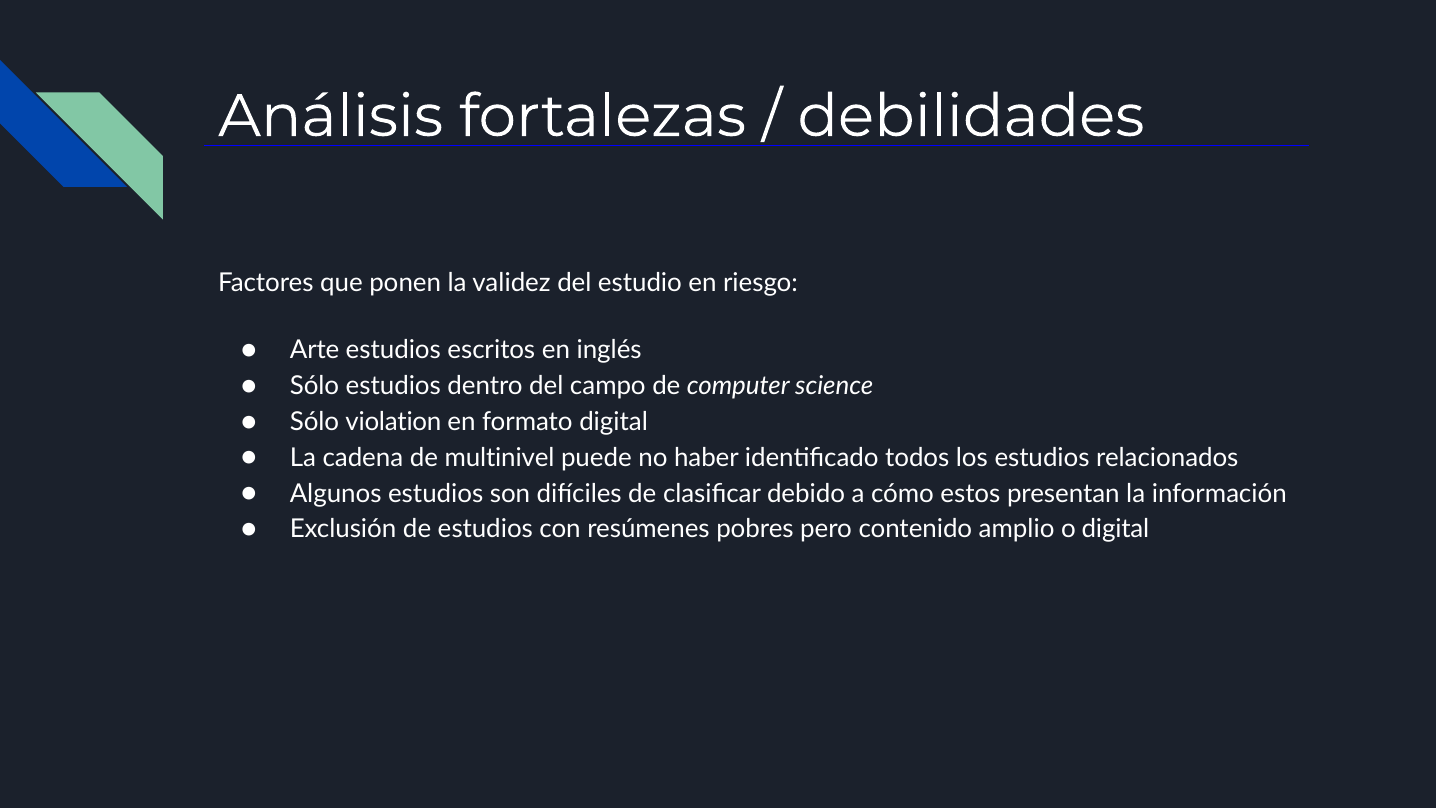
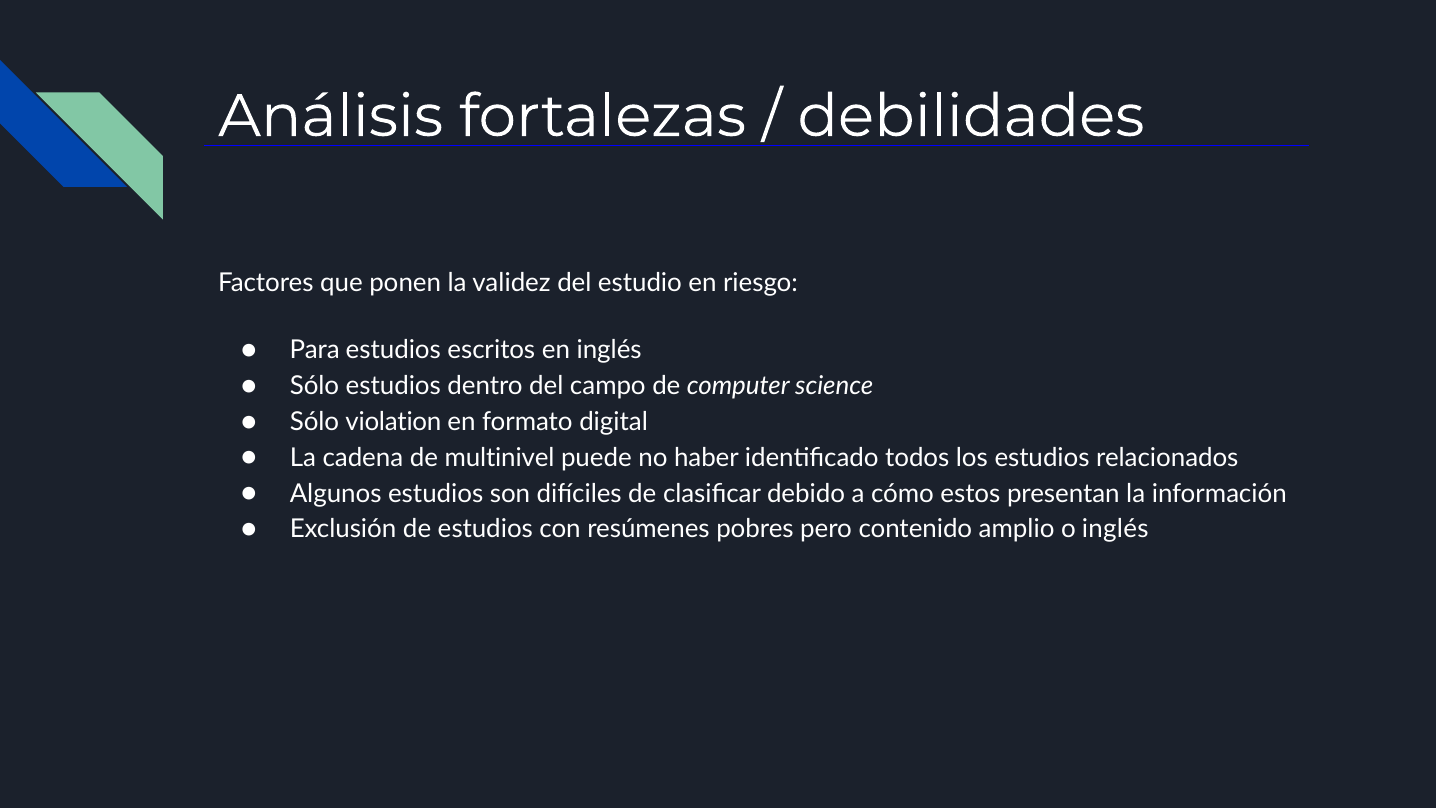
Arte: Arte -> Para
o digital: digital -> inglés
